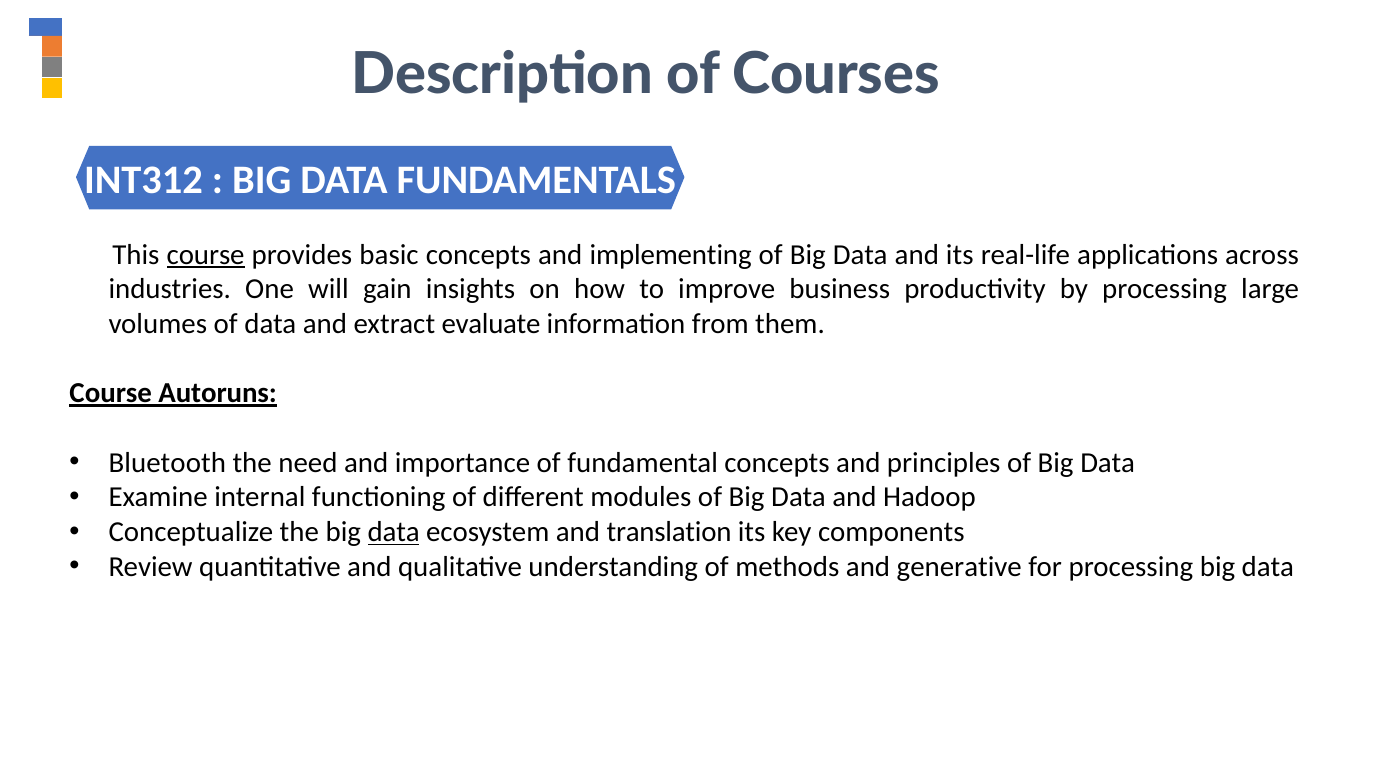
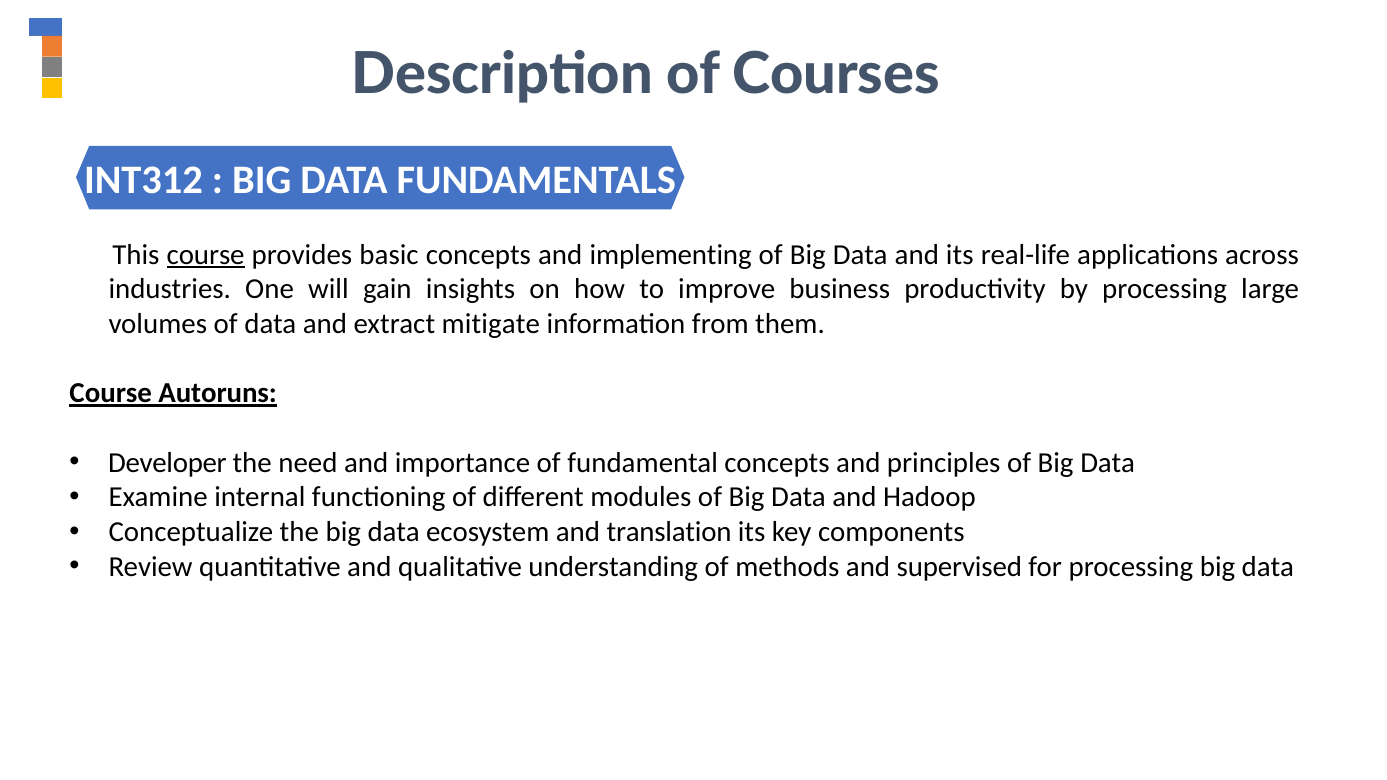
evaluate: evaluate -> mitigate
Bluetooth: Bluetooth -> Developer
data at (394, 532) underline: present -> none
generative: generative -> supervised
